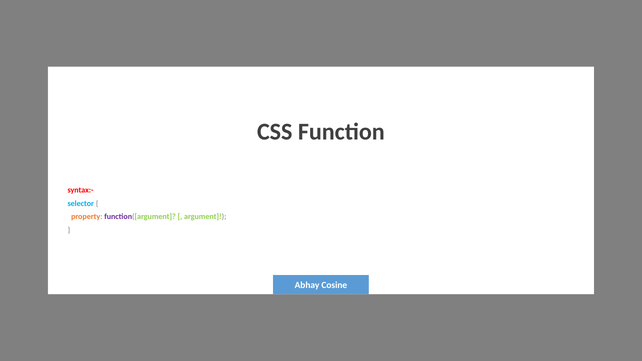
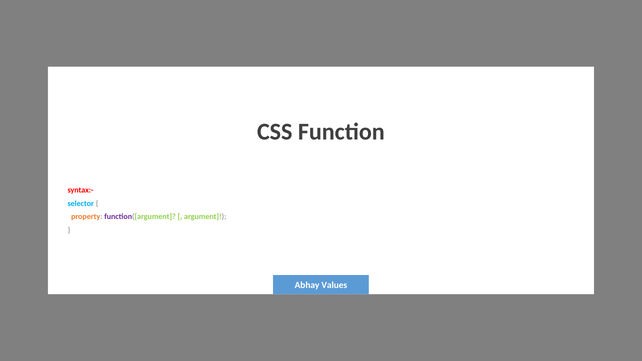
Cosine: Cosine -> Values
